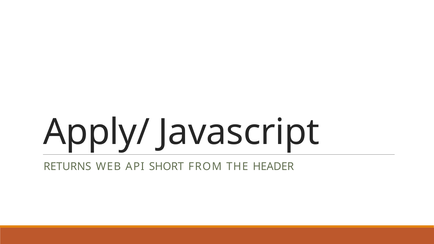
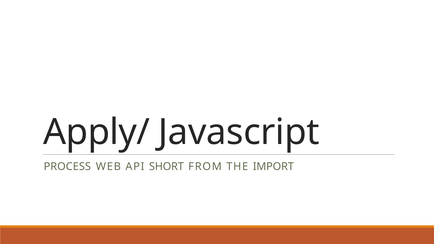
RETURNS: RETURNS -> PROCESS
HEADER: HEADER -> IMPORT
